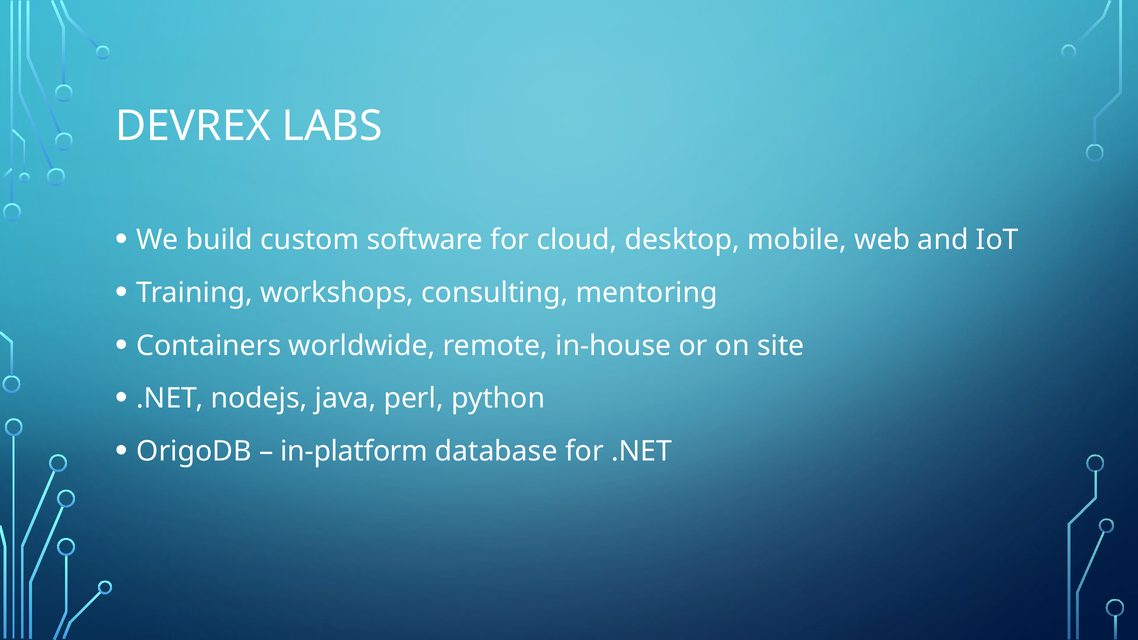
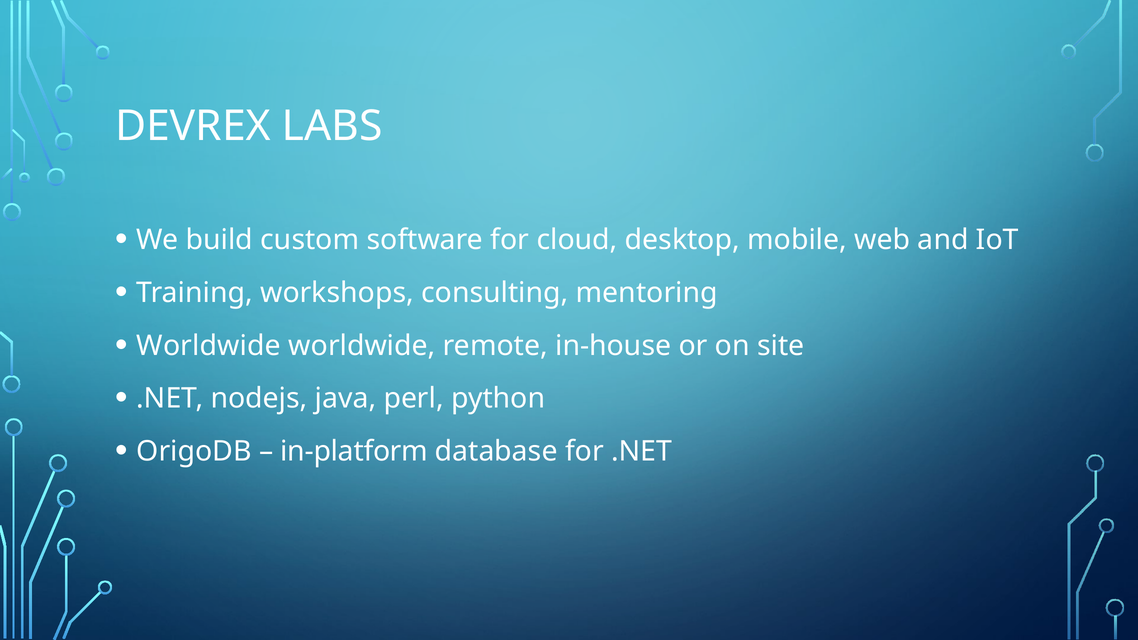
Containers at (209, 346): Containers -> Worldwide
